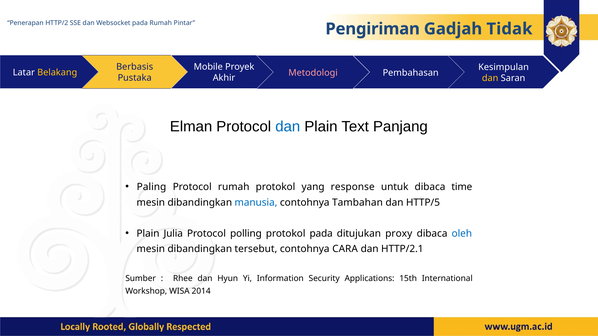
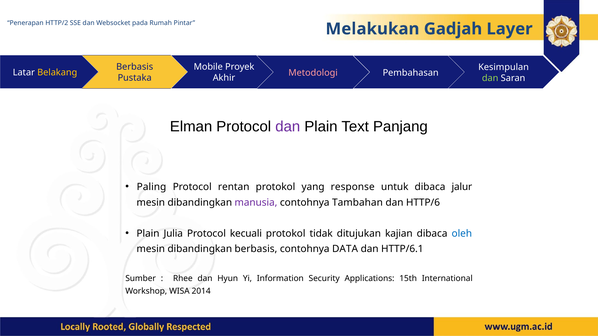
Pengiriman: Pengiriman -> Melakukan
Tidak: Tidak -> Layer
dan at (490, 78) colour: yellow -> light green
dan at (288, 127) colour: blue -> purple
Protocol rumah: rumah -> rentan
time: time -> jalur
manusia colour: blue -> purple
HTTP/5: HTTP/5 -> HTTP/6
polling: polling -> kecuali
protokol pada: pada -> tidak
proxy: proxy -> kajian
dibandingkan tersebut: tersebut -> berbasis
CARA: CARA -> DATA
HTTP/2.1: HTTP/2.1 -> HTTP/6.1
